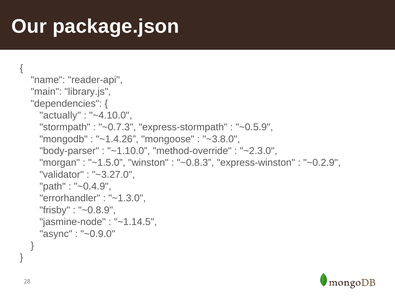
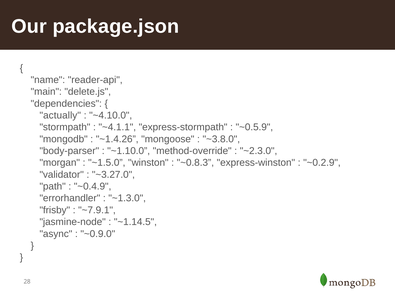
library.js: library.js -> delete.js
~0.7.3: ~0.7.3 -> ~4.1.1
~0.8.9: ~0.8.9 -> ~7.9.1
